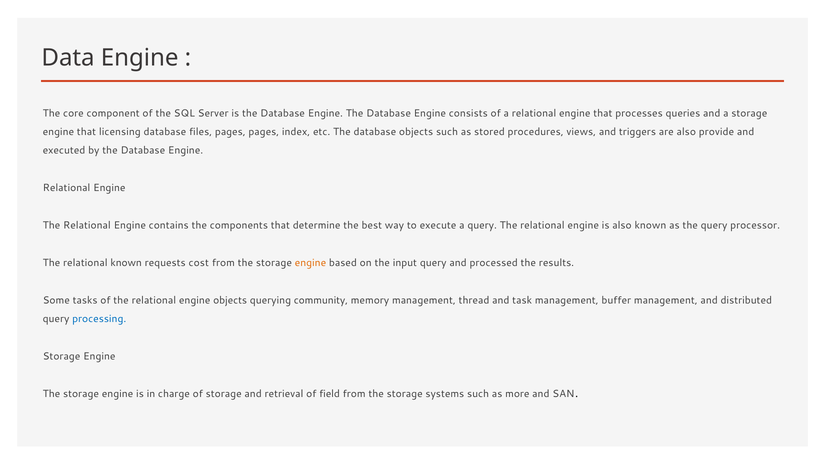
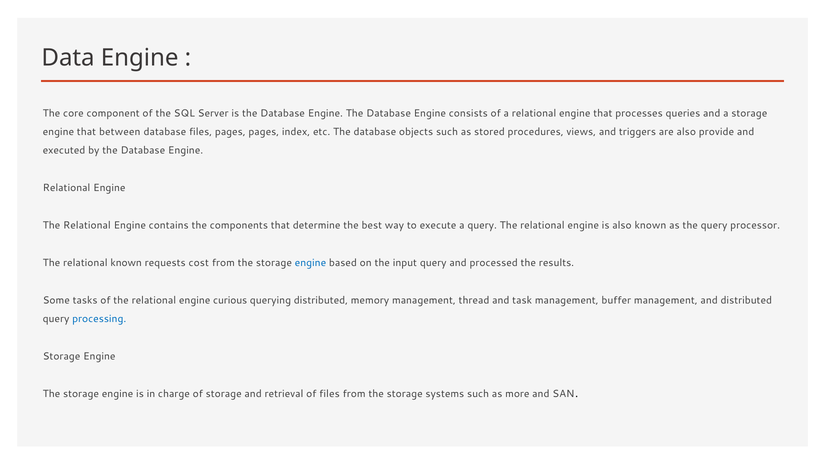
licensing: licensing -> between
engine at (310, 263) colour: orange -> blue
engine objects: objects -> curious
querying community: community -> distributed
of field: field -> files
